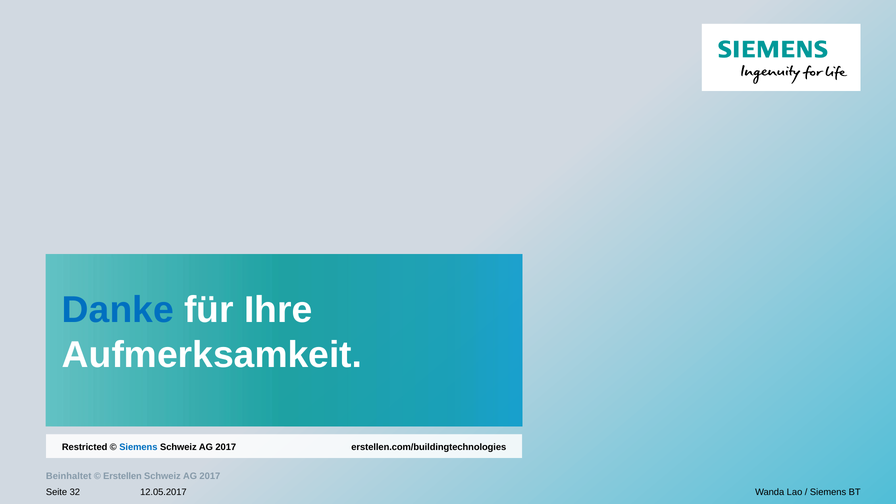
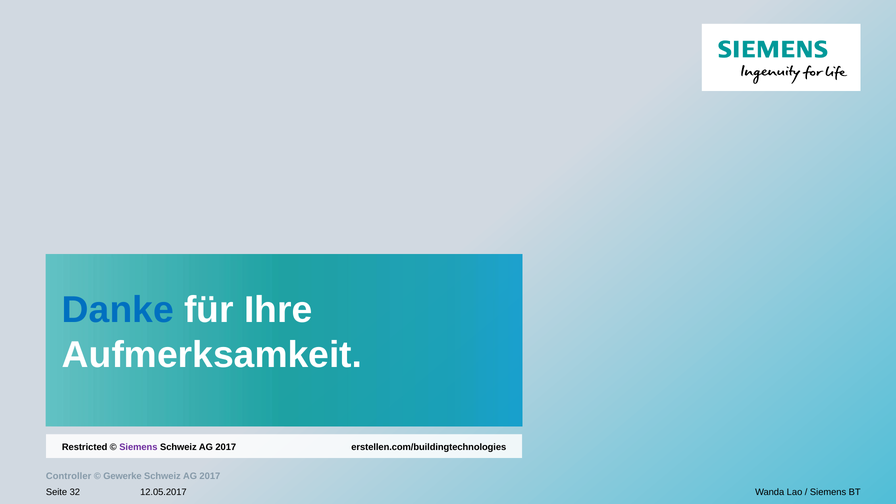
Siemens at (138, 447) colour: blue -> purple
Beinhaltet: Beinhaltet -> Controller
Erstellen: Erstellen -> Gewerke
